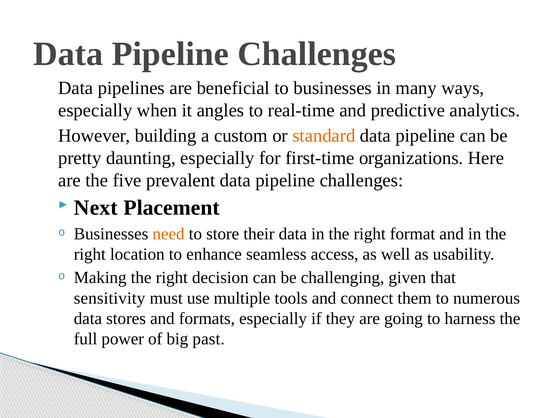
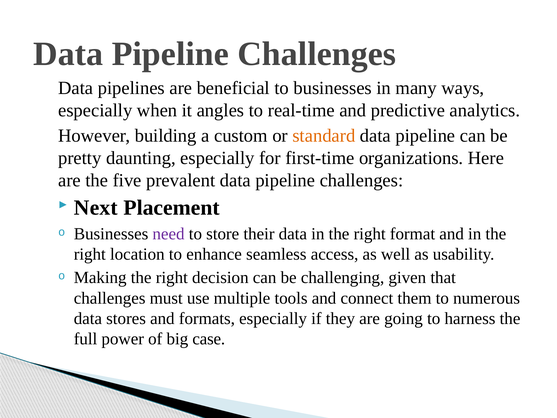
need colour: orange -> purple
sensitivity at (110, 298): sensitivity -> challenges
past: past -> case
